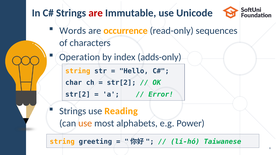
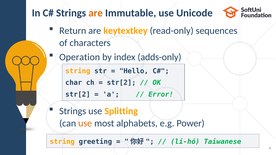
are at (96, 13) colour: red -> orange
Words: Words -> Return
occurrence: occurrence -> keytextkey
Reading: Reading -> Splitting
